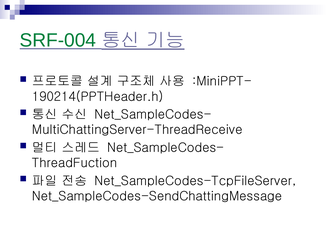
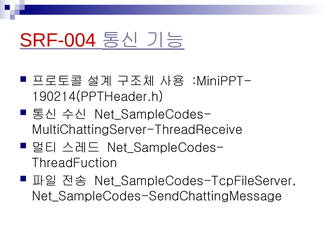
SRF-004 colour: green -> red
